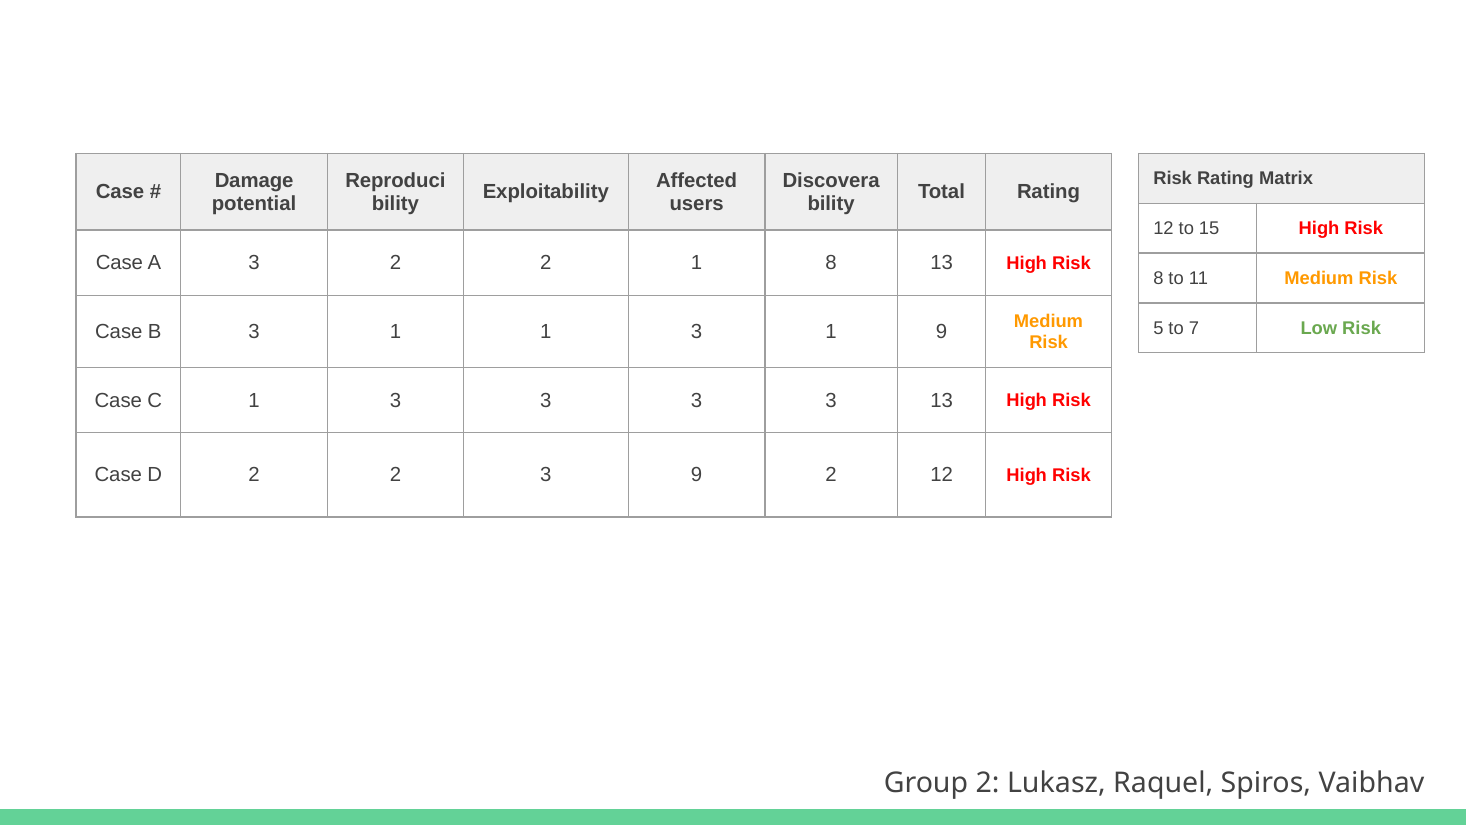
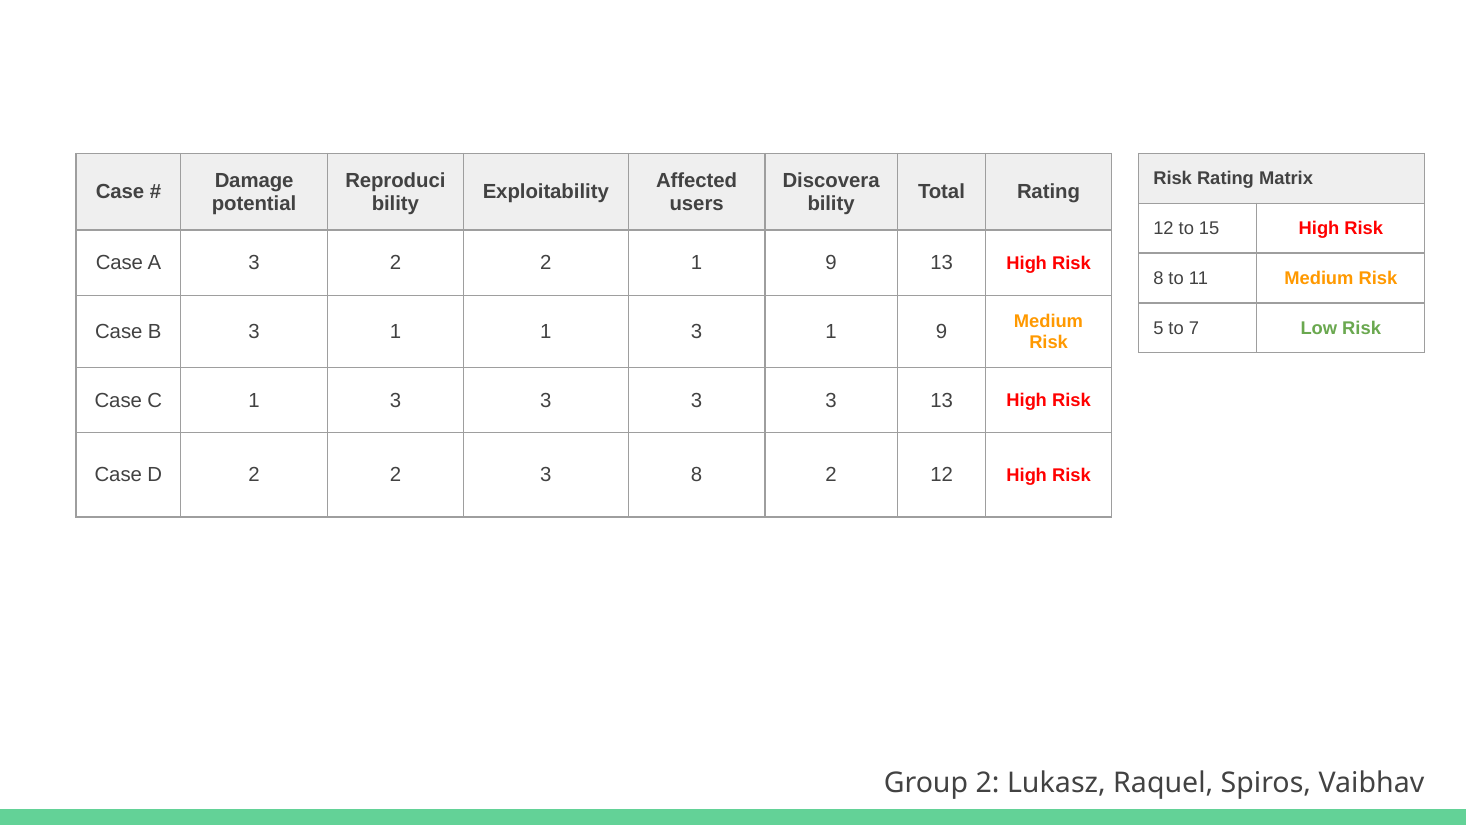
2 1 8: 8 -> 9
3 9: 9 -> 8
